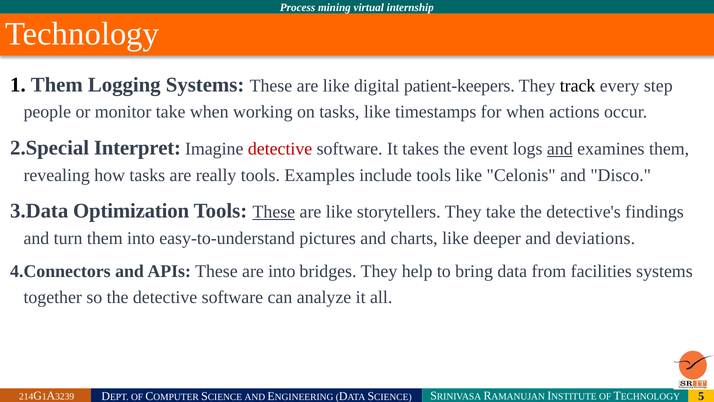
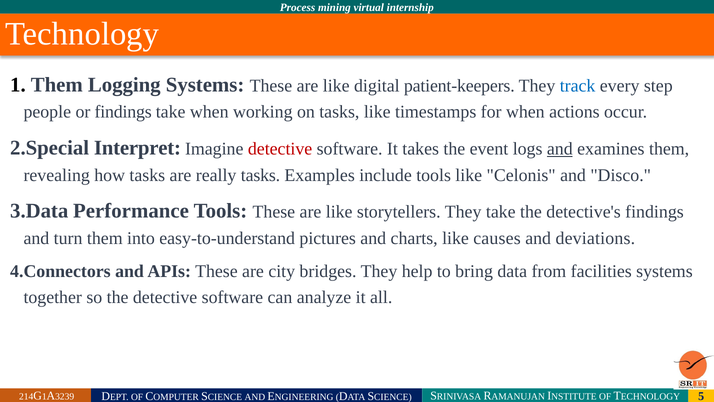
track colour: black -> blue
or monitor: monitor -> findings
really tools: tools -> tasks
Optimization: Optimization -> Performance
These at (274, 212) underline: present -> none
deeper: deeper -> causes
are into: into -> city
